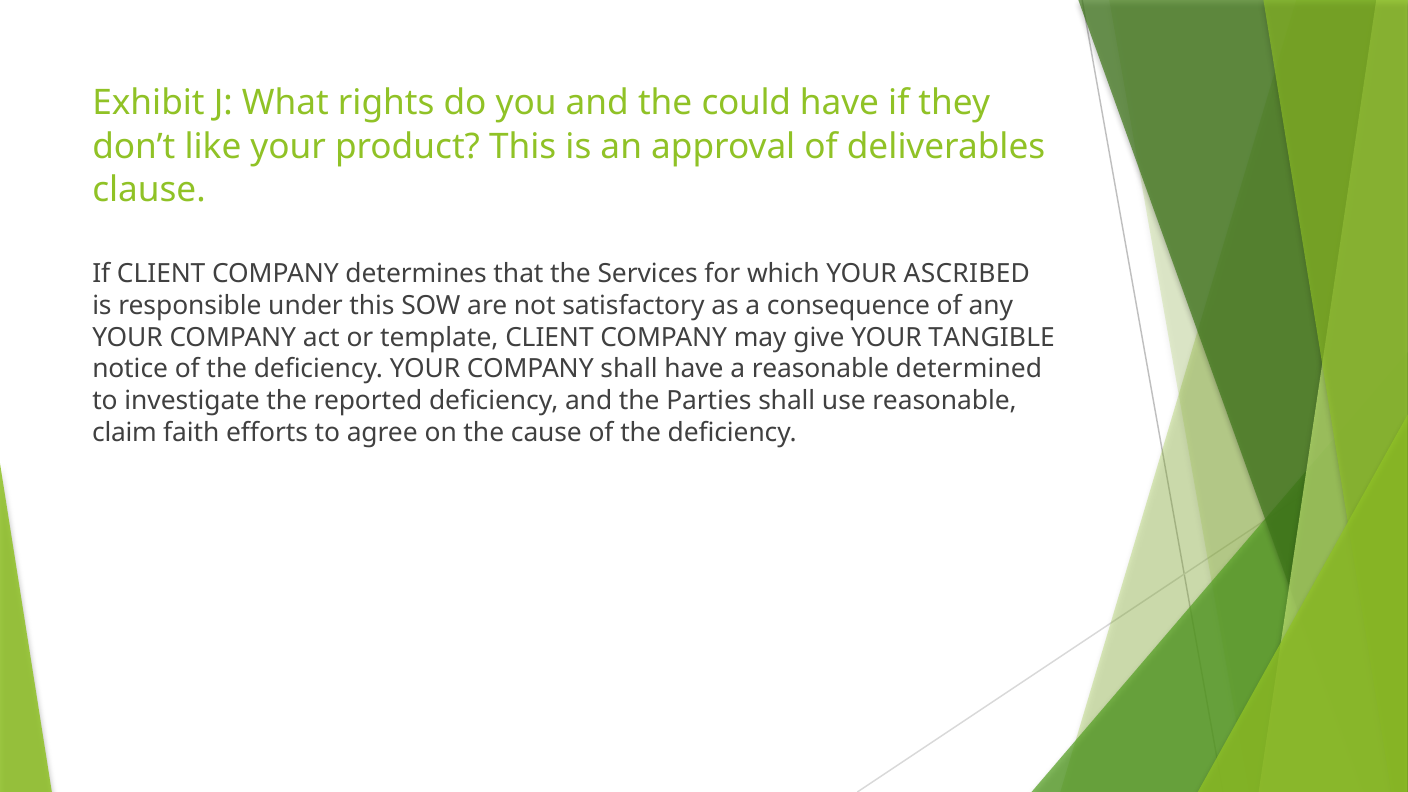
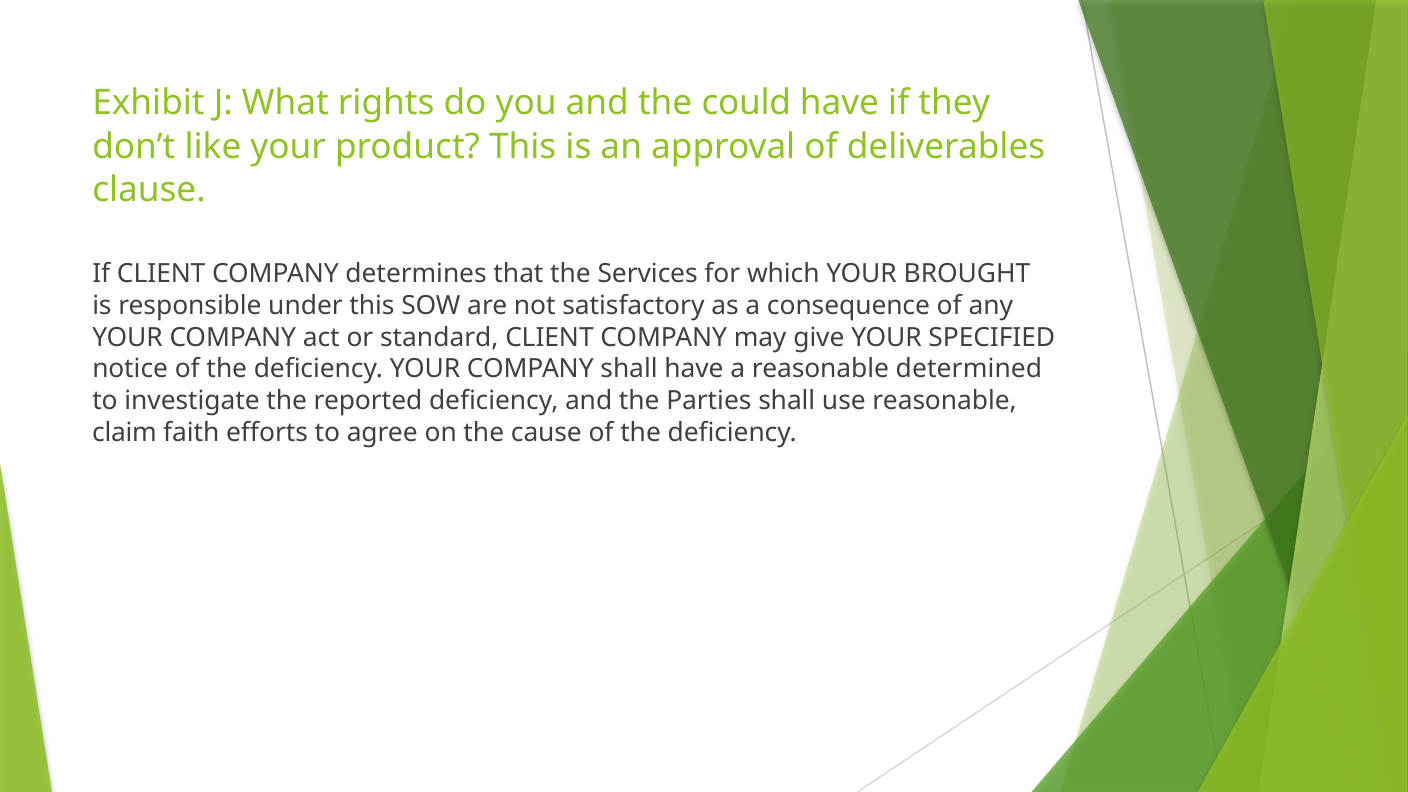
ASCRIBED: ASCRIBED -> BROUGHT
template: template -> standard
TANGIBLE: TANGIBLE -> SPECIFIED
